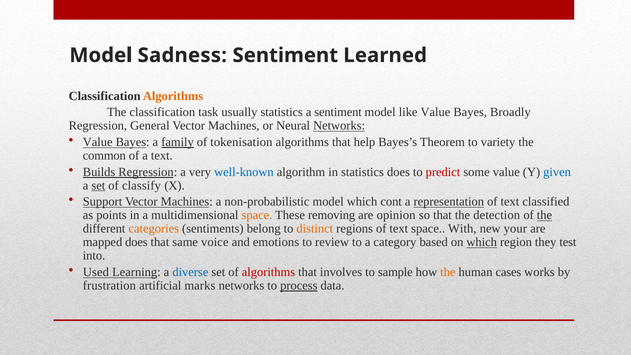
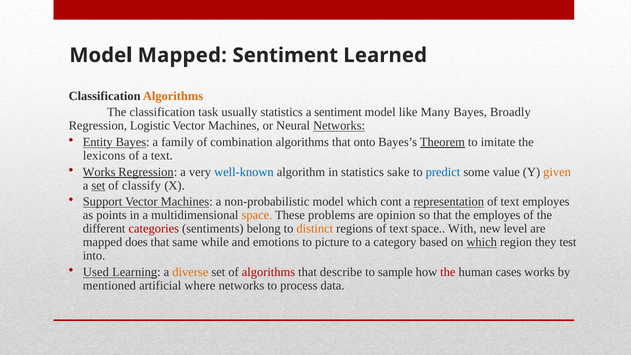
Model Sadness: Sadness -> Mapped
like Value: Value -> Many
General: General -> Logistic
Value at (98, 142): Value -> Entity
family underline: present -> none
tokenisation: tokenisation -> combination
help: help -> onto
Theorem underline: none -> present
variety: variety -> imitate
common: common -> lexicons
Builds at (99, 172): Builds -> Works
statistics does: does -> sake
predict colour: red -> blue
given colour: blue -> orange
text classified: classified -> employes
removing: removing -> problems
the detection: detection -> employes
the at (544, 215) underline: present -> none
categories colour: orange -> red
your: your -> level
voice: voice -> while
review: review -> picture
diverse colour: blue -> orange
involves: involves -> describe
the at (448, 272) colour: orange -> red
frustration: frustration -> mentioned
marks: marks -> where
process underline: present -> none
